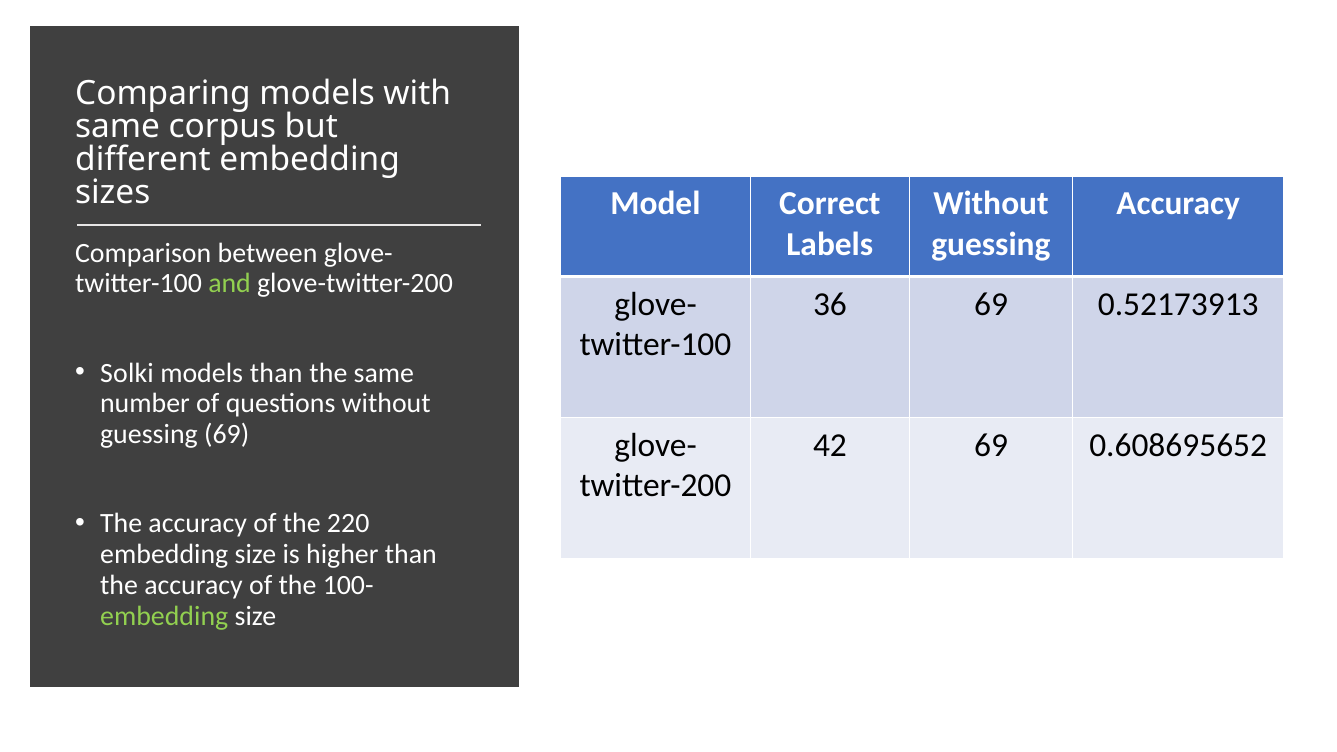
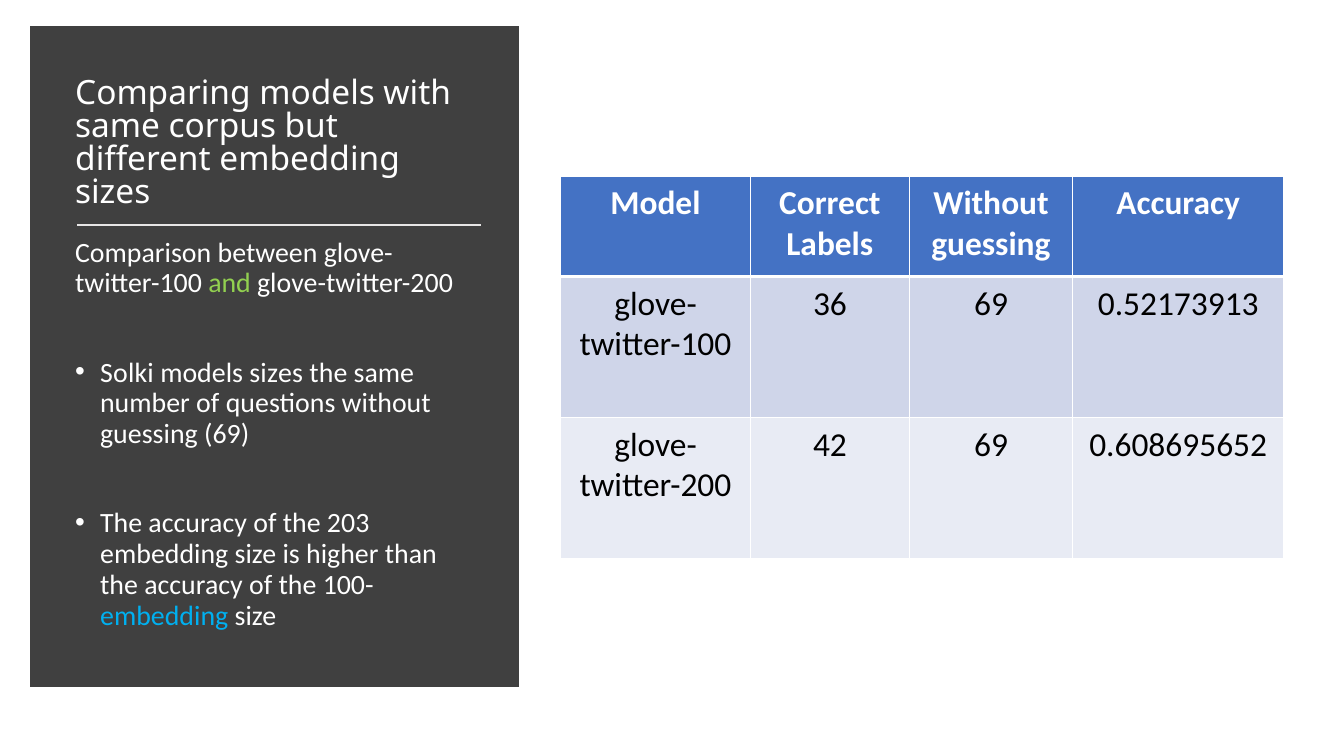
models than: than -> sizes
220: 220 -> 203
embedding at (164, 616) colour: light green -> light blue
